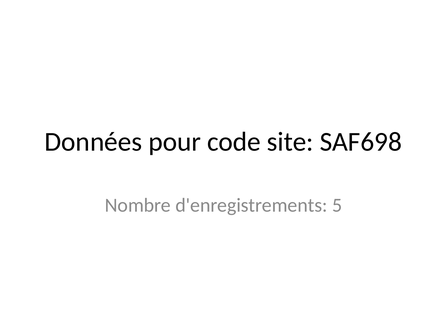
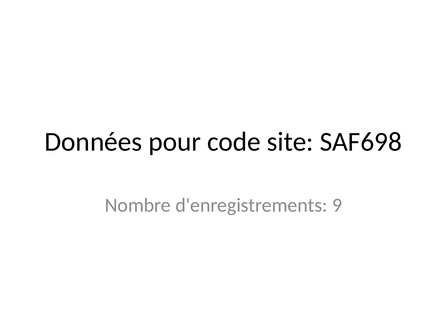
5: 5 -> 9
